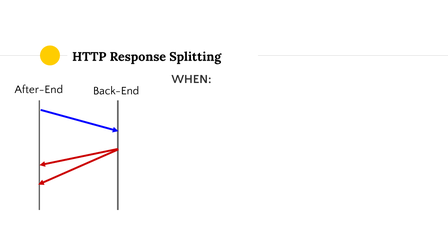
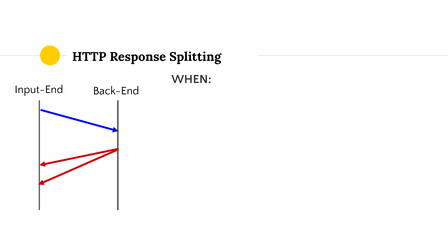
After-End: After-End -> Input-End
